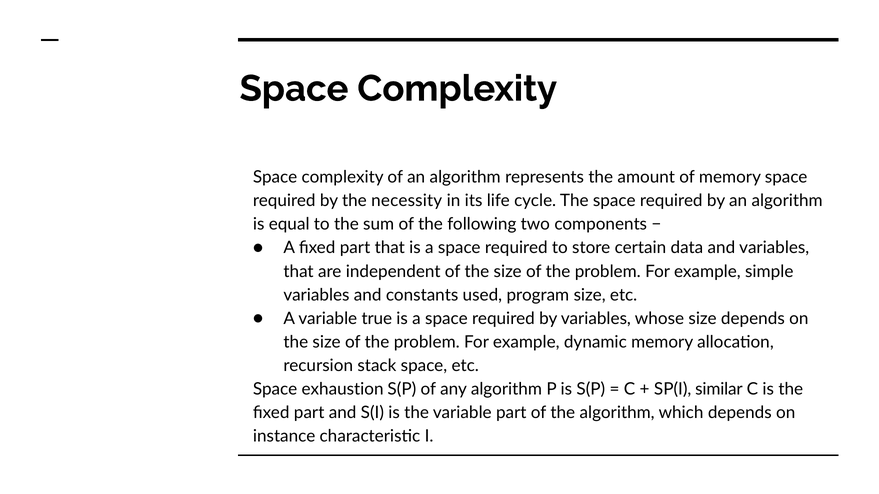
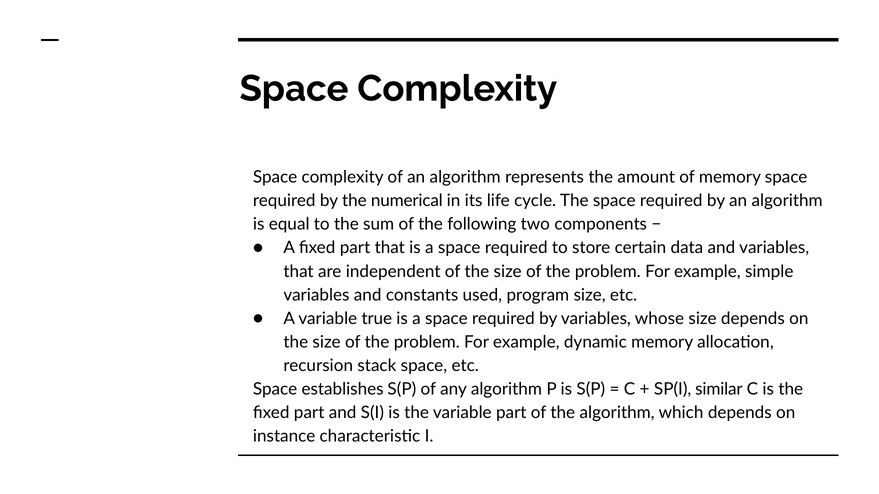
necessity: necessity -> numerical
exhaustion: exhaustion -> establishes
